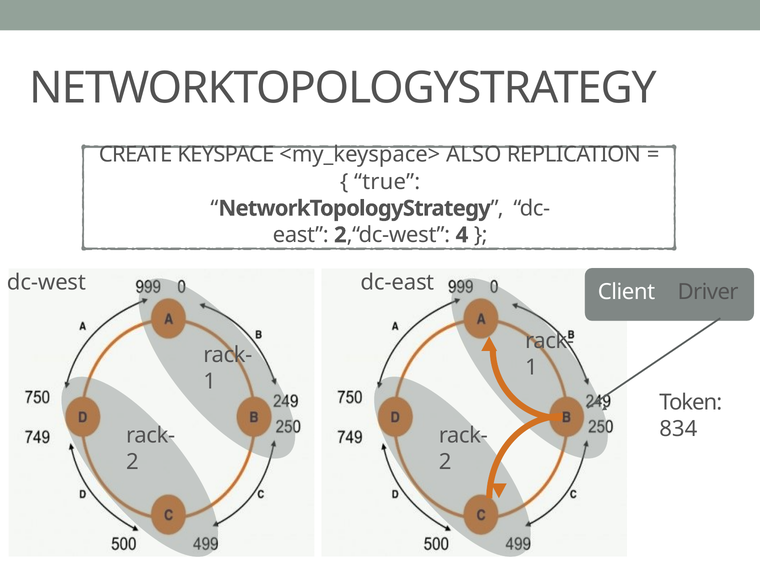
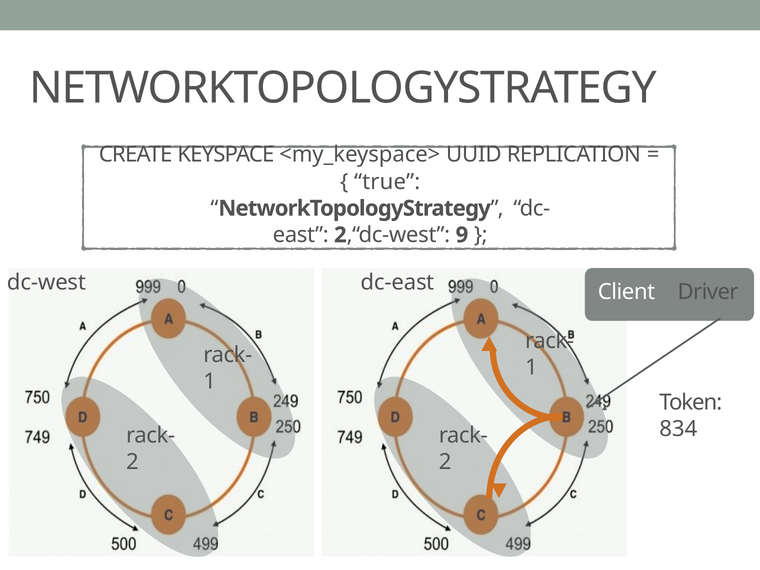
ALSO: ALSO -> UUID
4: 4 -> 9
